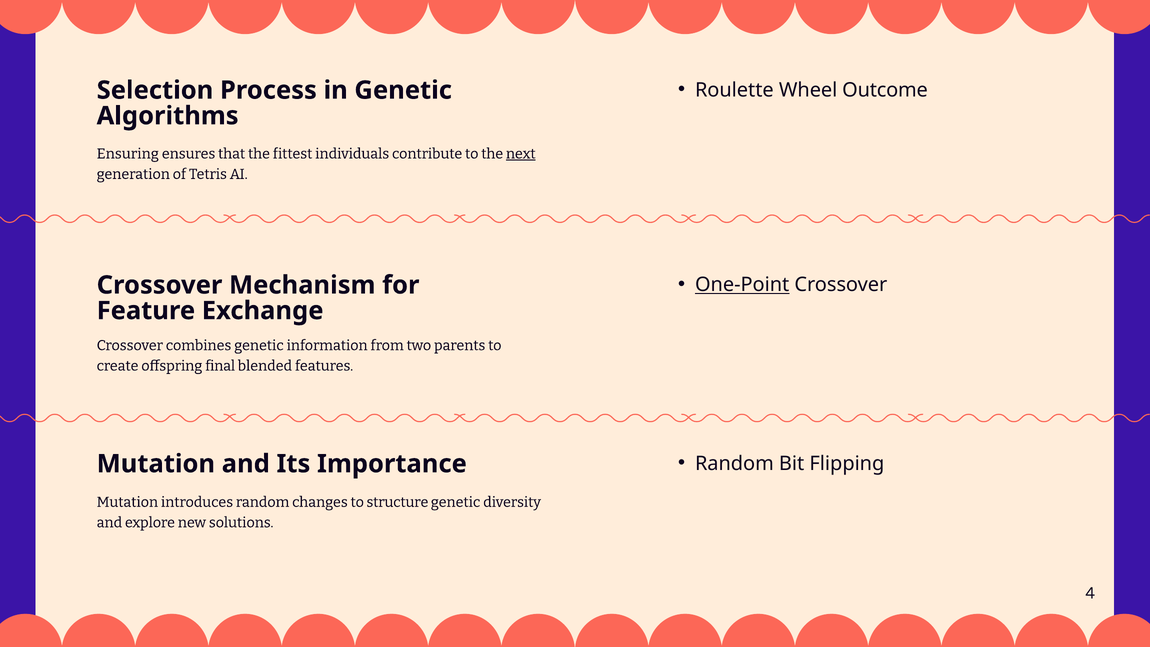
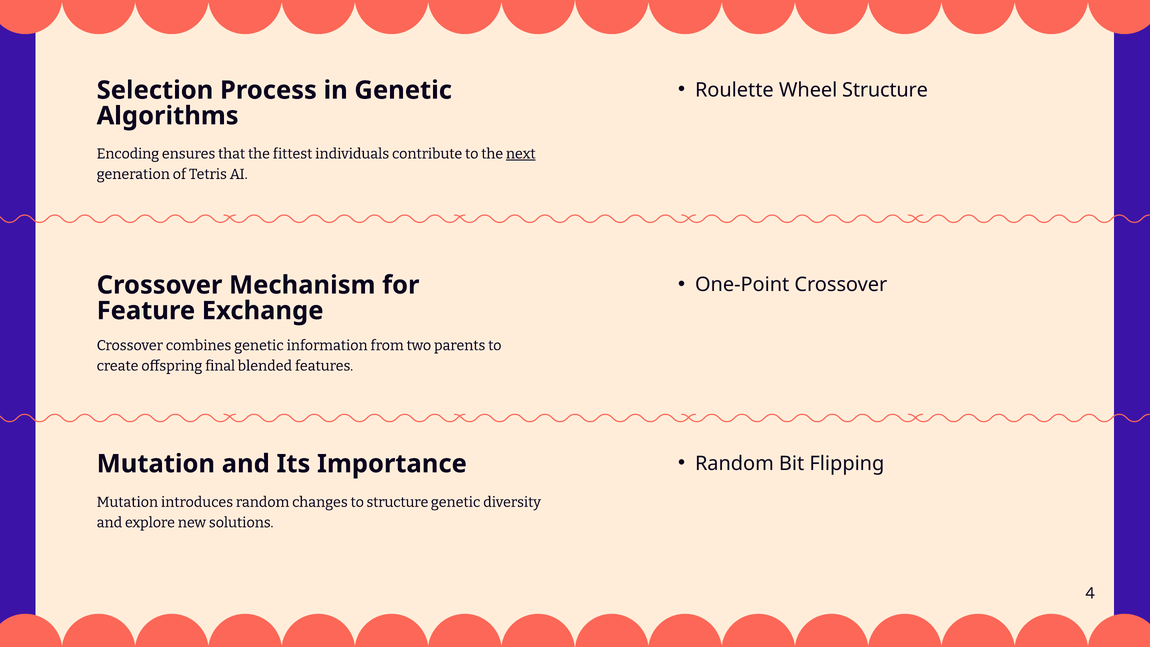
Wheel Outcome: Outcome -> Structure
Ensuring: Ensuring -> Encoding
One-Point underline: present -> none
